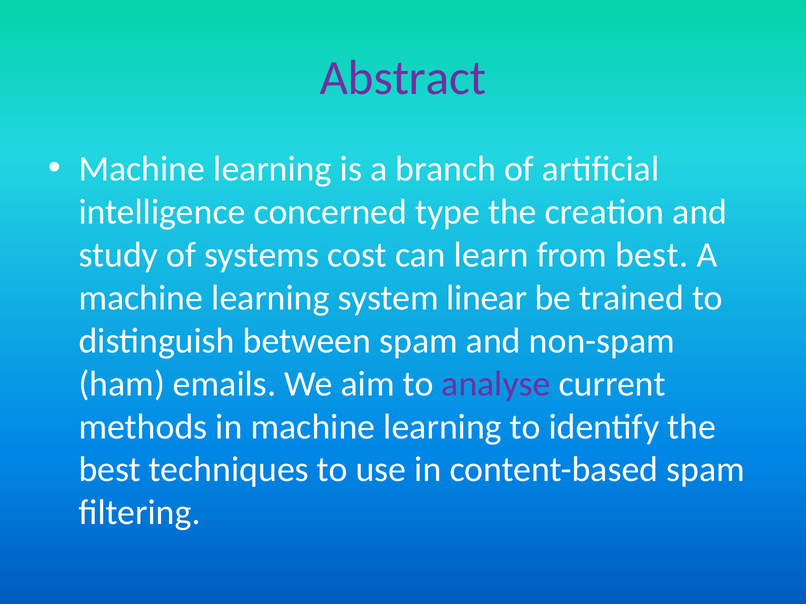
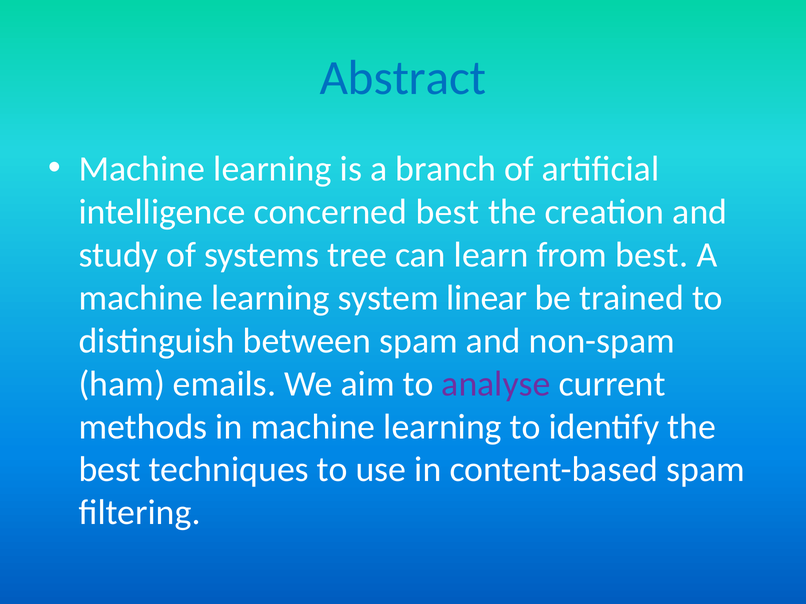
Abstract colour: purple -> blue
concerned type: type -> best
cost: cost -> tree
